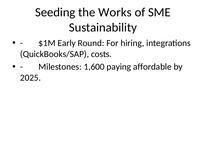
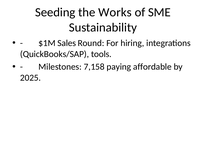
Early: Early -> Sales
costs: costs -> tools
1,600: 1,600 -> 7,158
